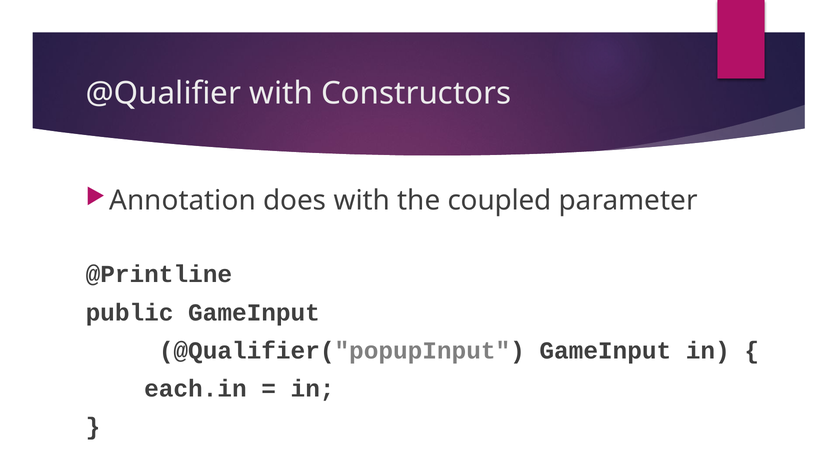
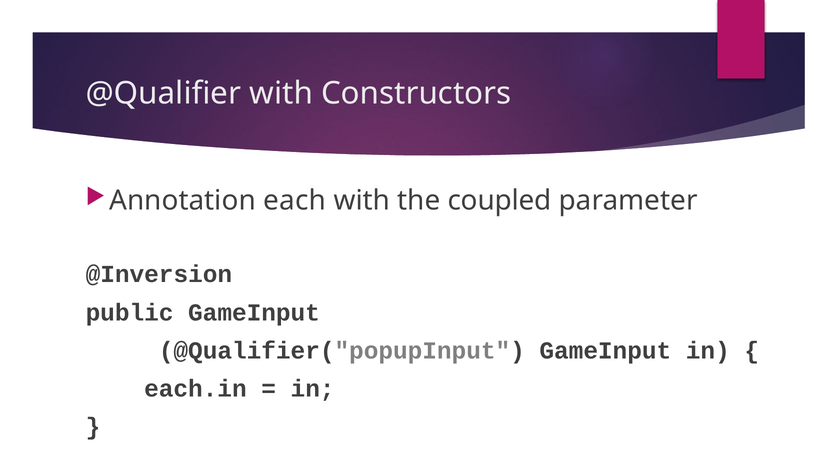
does: does -> each
@Printline: @Printline -> @Inversion
